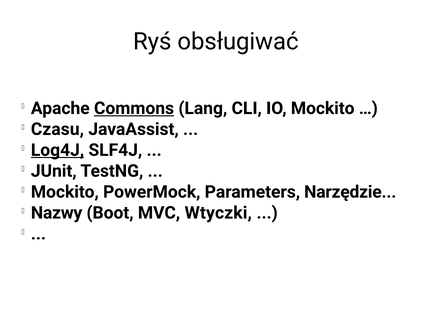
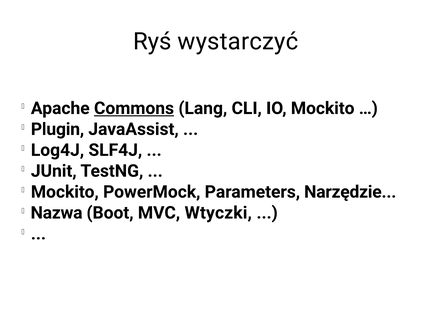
obsługiwać: obsługiwać -> wystarczyć
Czasu: Czasu -> Plugin
Log4J underline: present -> none
Nazwy: Nazwy -> Nazwa
